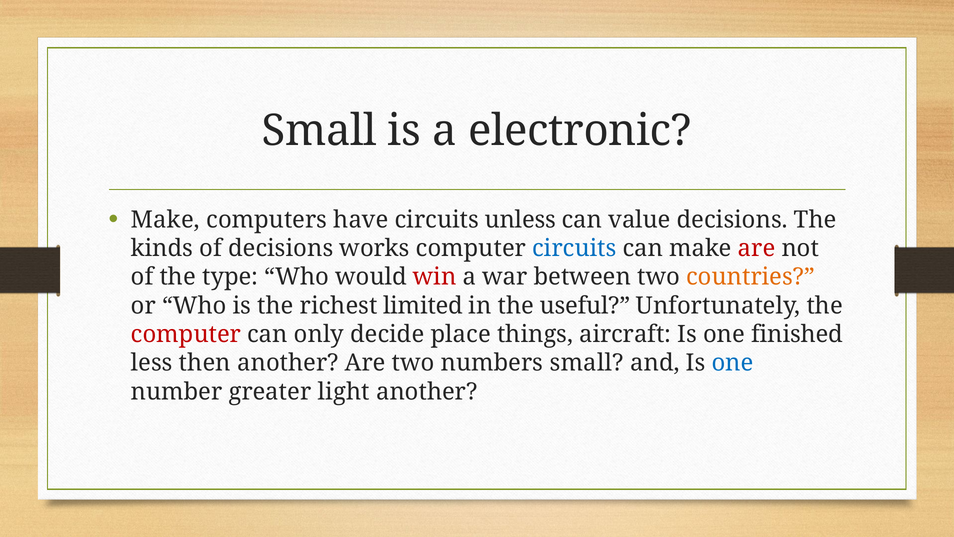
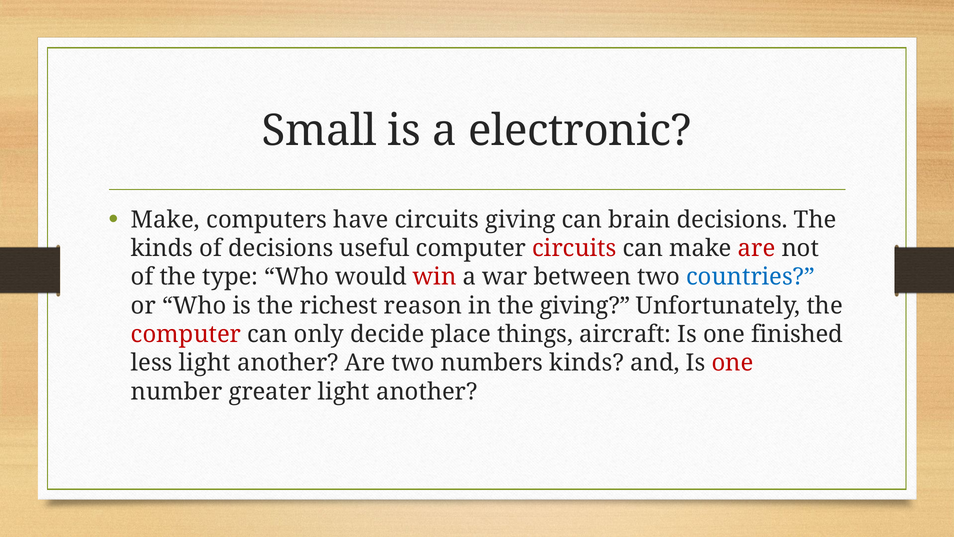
circuits unless: unless -> giving
value: value -> brain
works: works -> useful
circuits at (574, 248) colour: blue -> red
countries colour: orange -> blue
limited: limited -> reason
the useful: useful -> giving
less then: then -> light
numbers small: small -> kinds
one at (733, 363) colour: blue -> red
